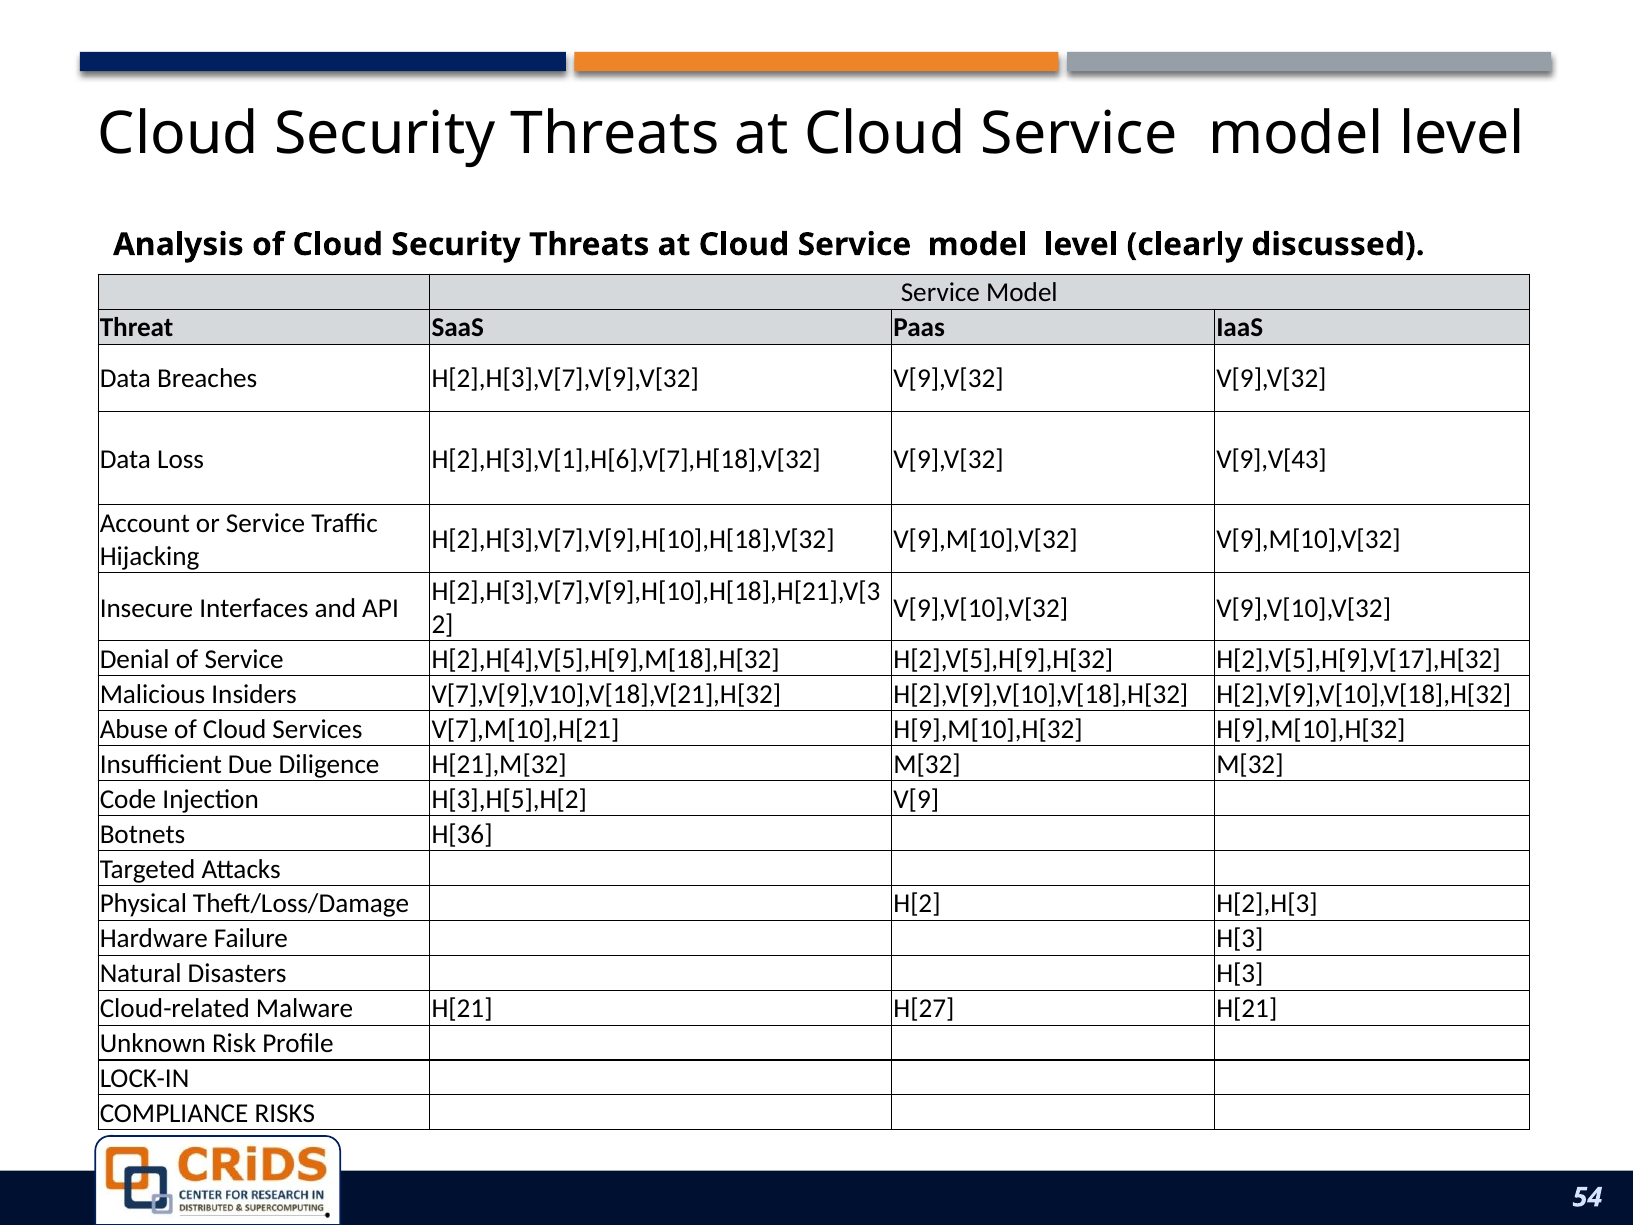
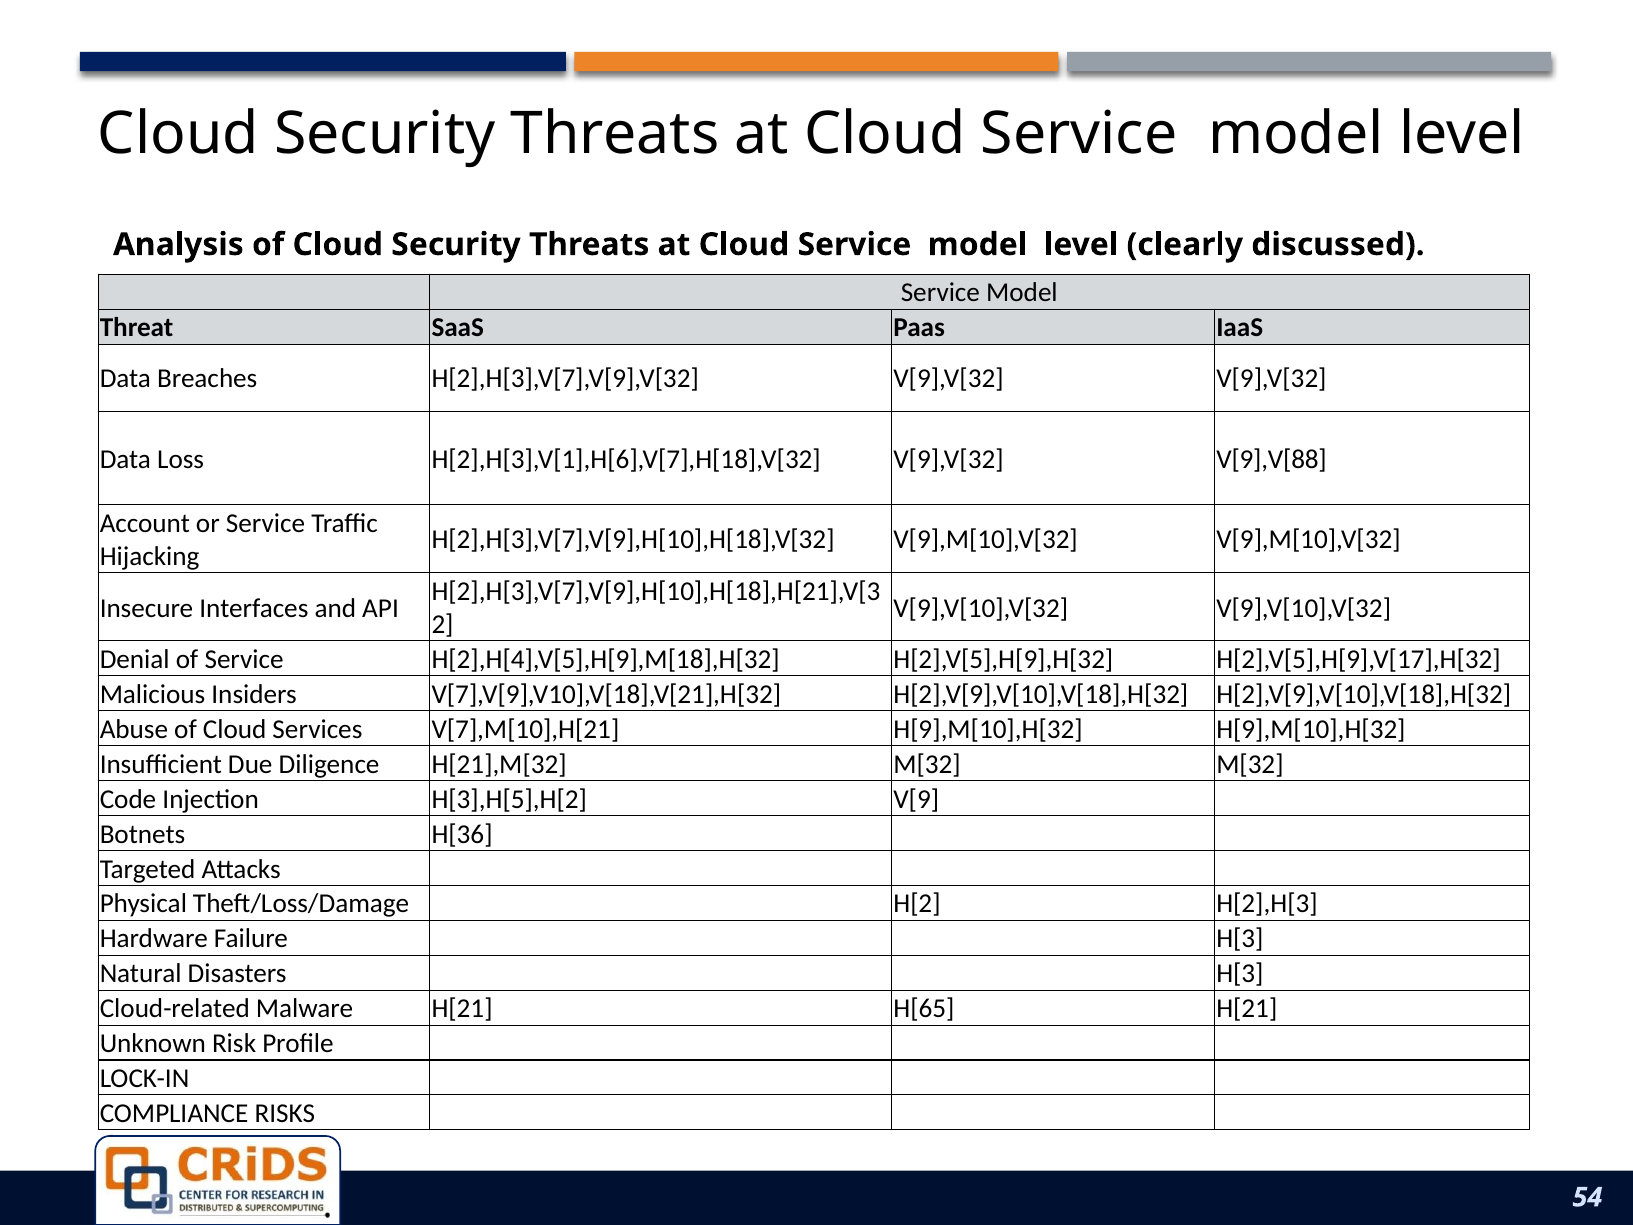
V[9],V[43: V[9],V[43 -> V[9],V[88
H[27: H[27 -> H[65
